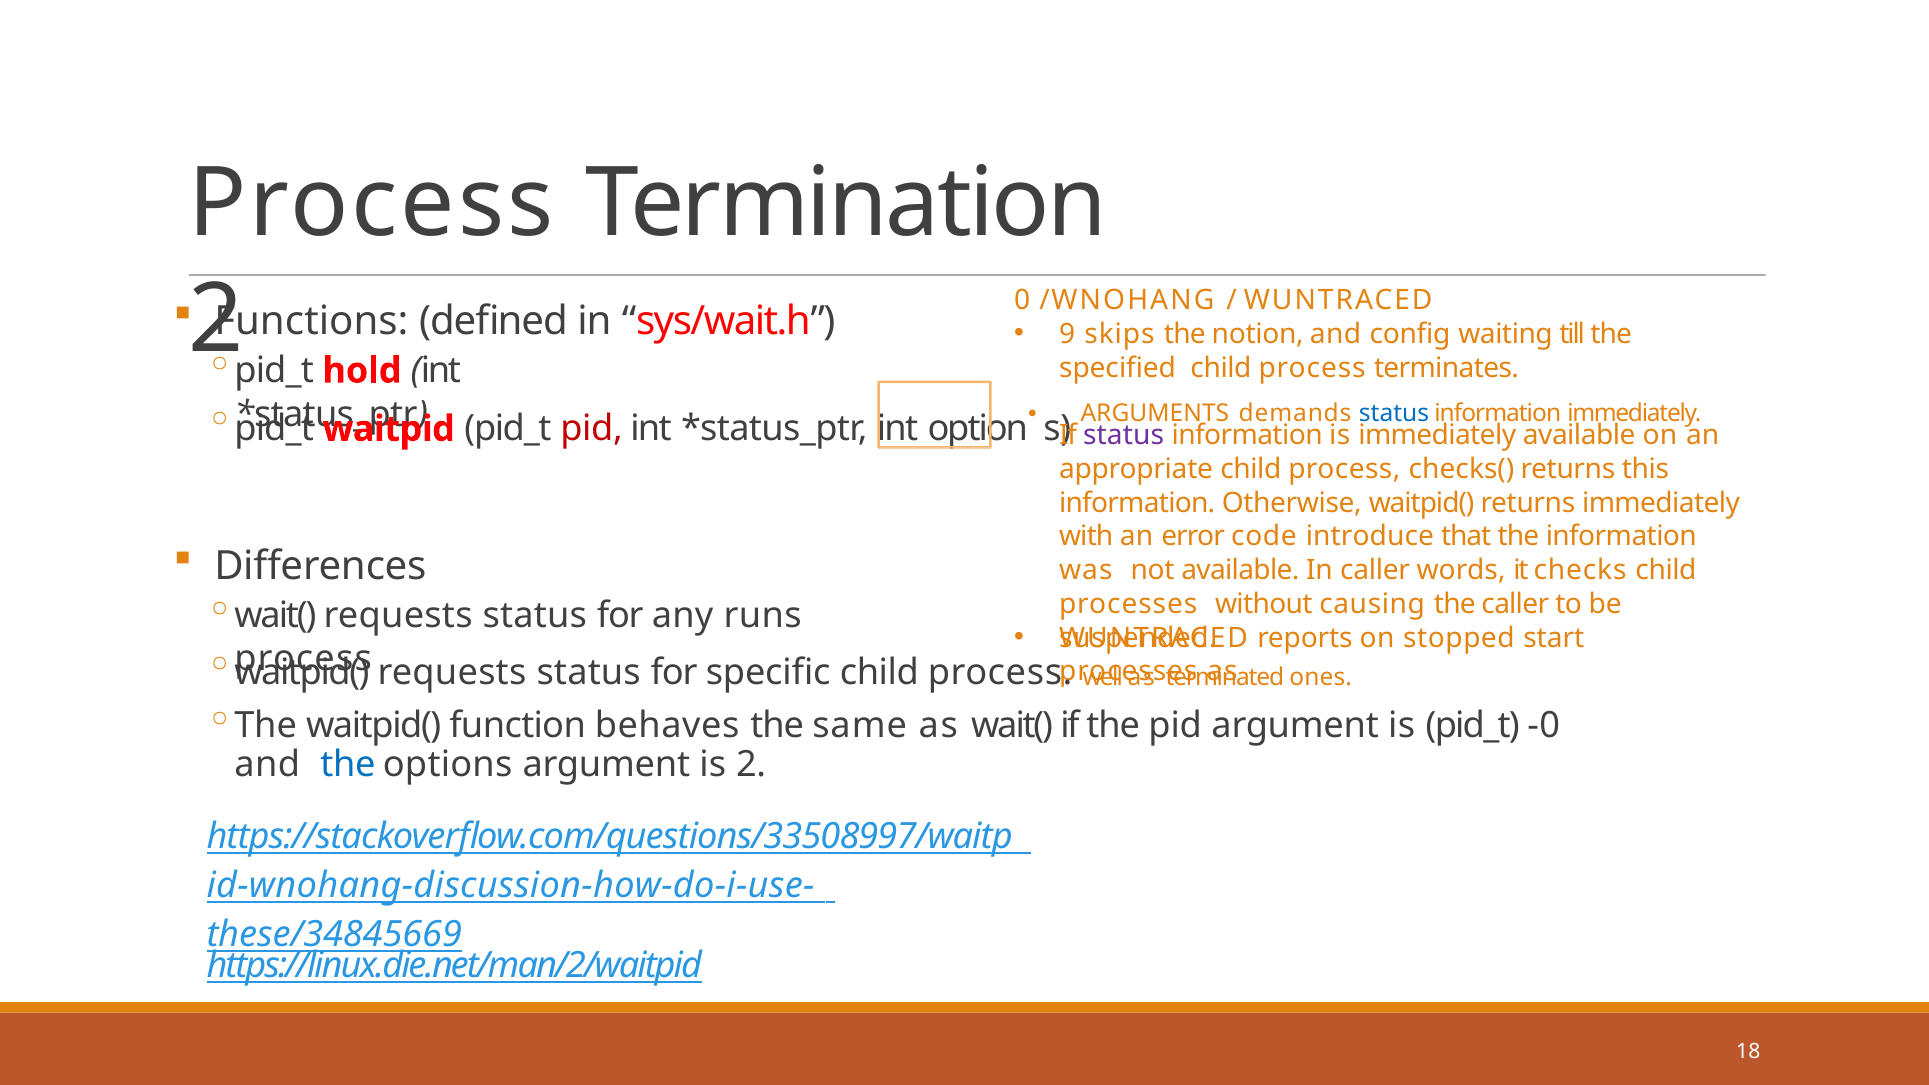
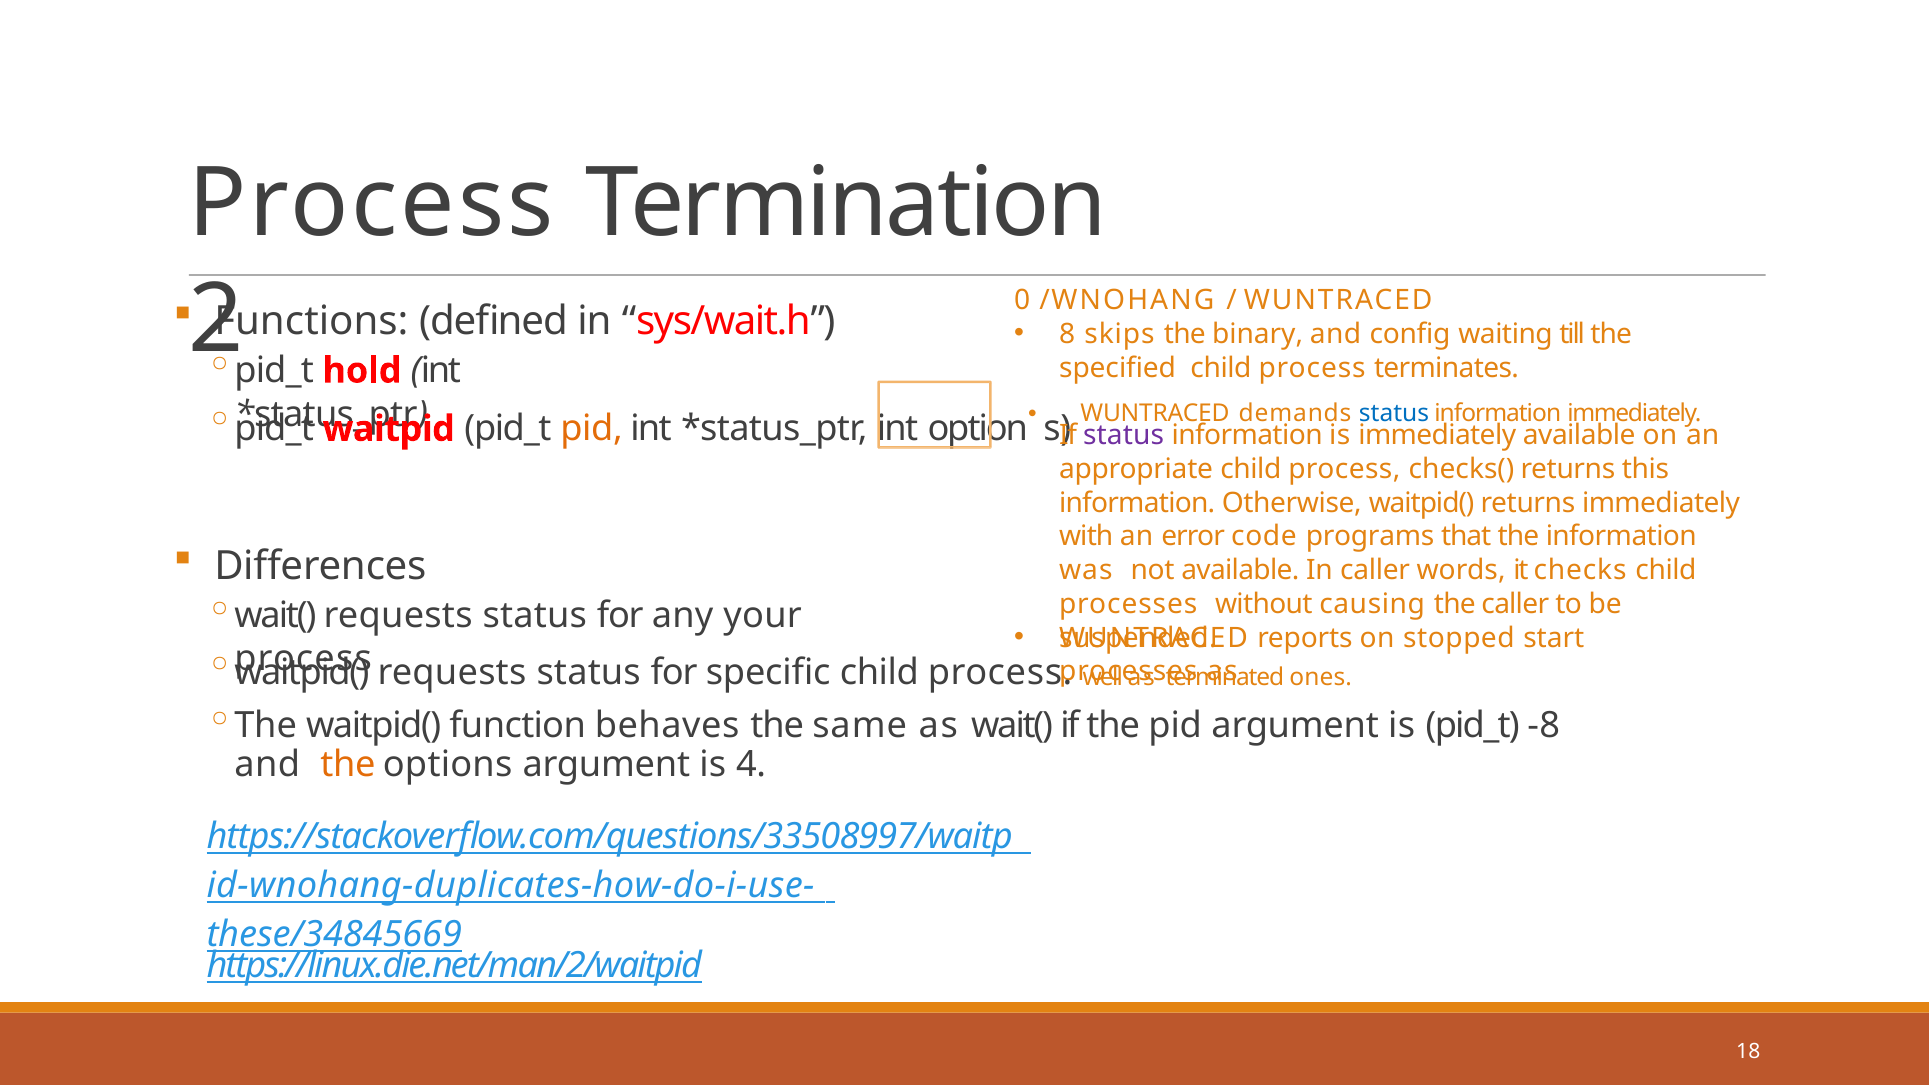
9: 9 -> 8
notion: notion -> binary
pid at (592, 429) colour: red -> orange
ARGUMENTS at (1155, 414): ARGUMENTS -> WUNTRACED
introduce: introduce -> programs
runs: runs -> your
-0: -0 -> -8
the at (348, 764) colour: blue -> orange
is 2: 2 -> 4
id-wnohang-discussion-how-do-i-use-: id-wnohang-discussion-how-do-i-use- -> id-wnohang-duplicates-how-do-i-use-
